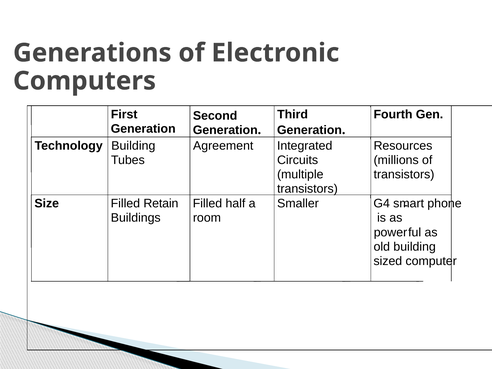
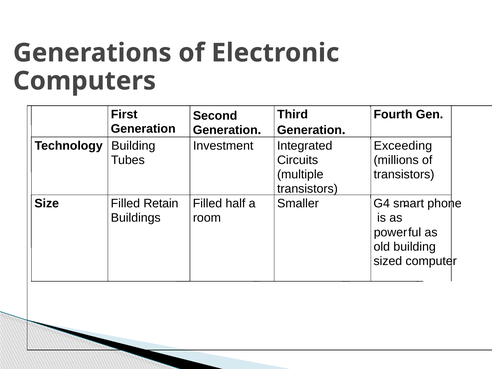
Agreement: Agreement -> Investment
Resources: Resources -> Exceeding
